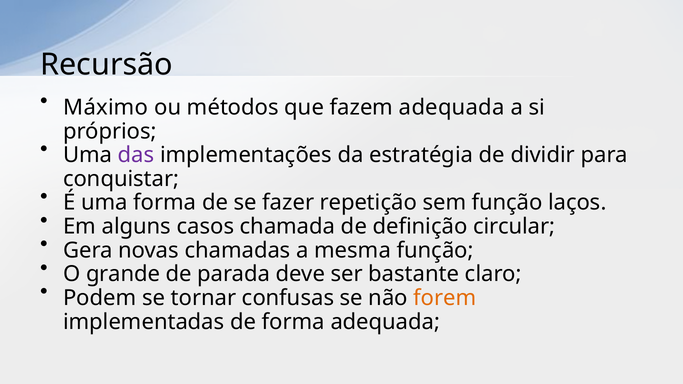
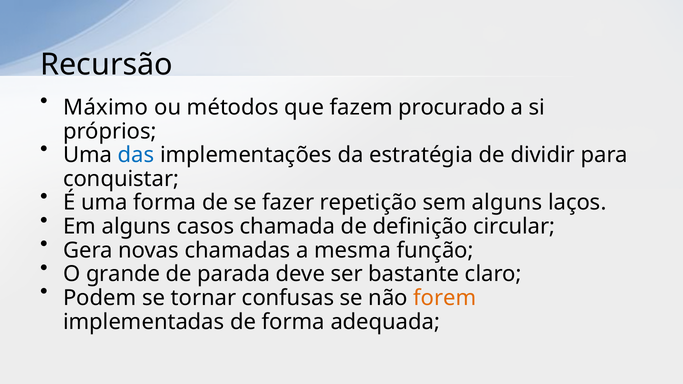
fazem adequada: adequada -> procurado
das colour: purple -> blue
sem função: função -> alguns
